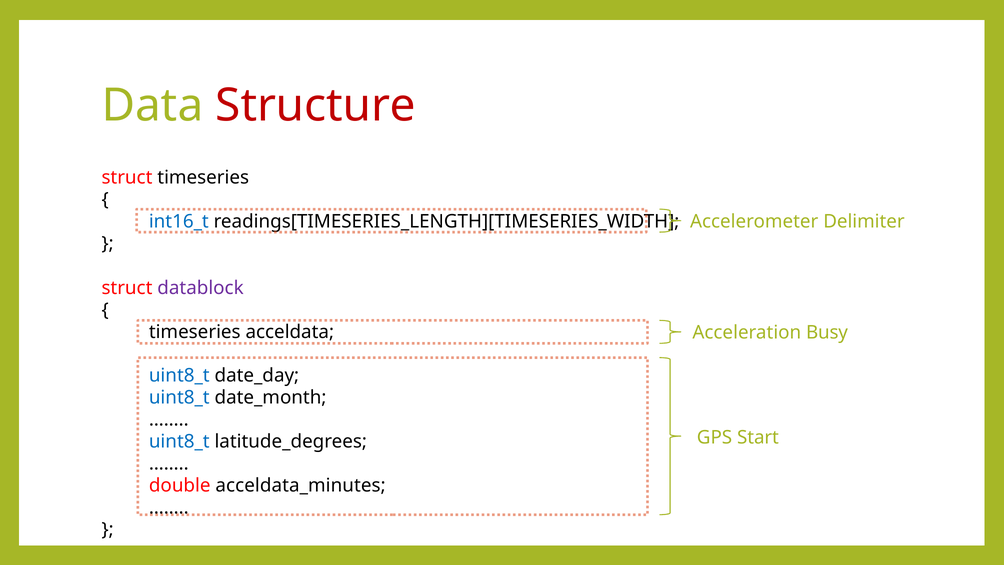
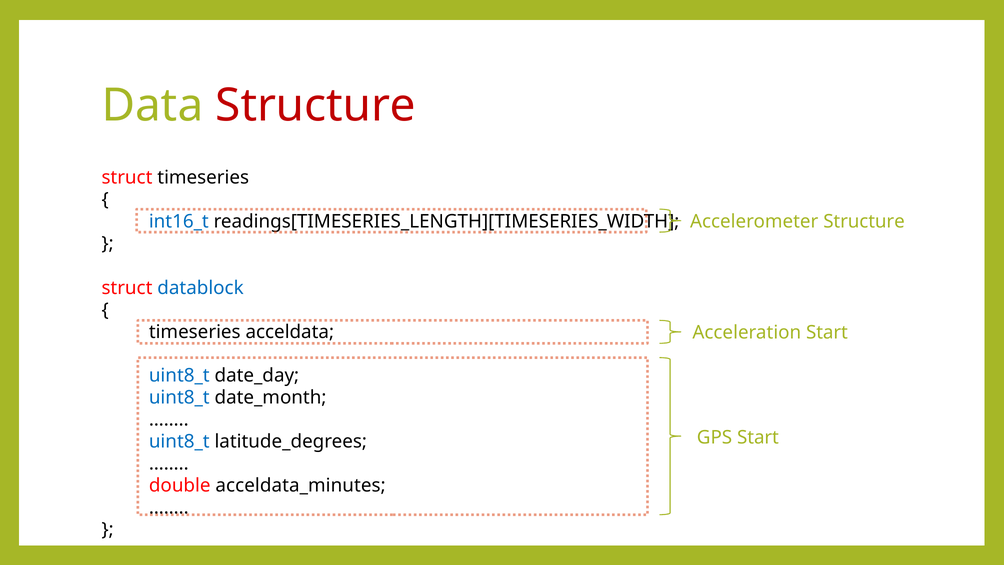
Accelerometer Delimiter: Delimiter -> Structure
datablock colour: purple -> blue
Acceleration Busy: Busy -> Start
